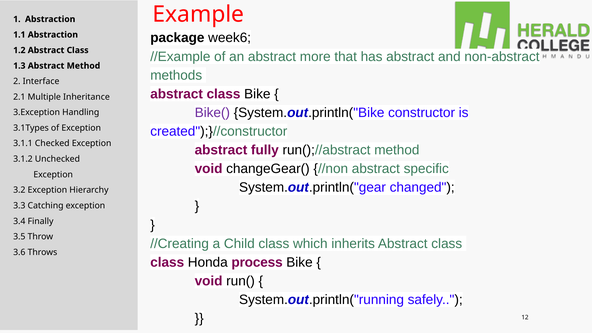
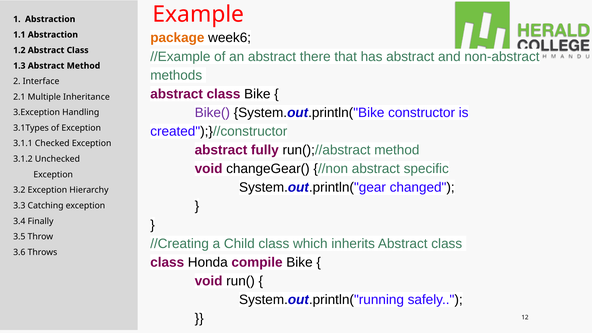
package colour: black -> orange
more: more -> there
process: process -> compile
